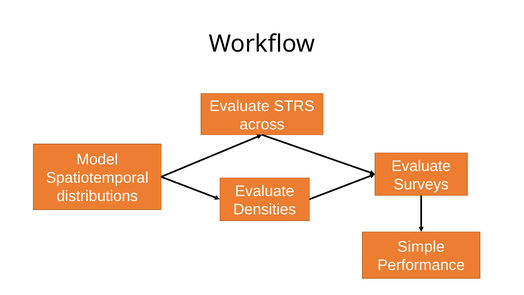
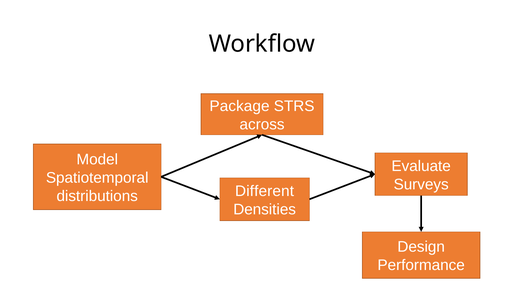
Evaluate at (240, 106): Evaluate -> Package
distributions Evaluate: Evaluate -> Different
Simple: Simple -> Design
